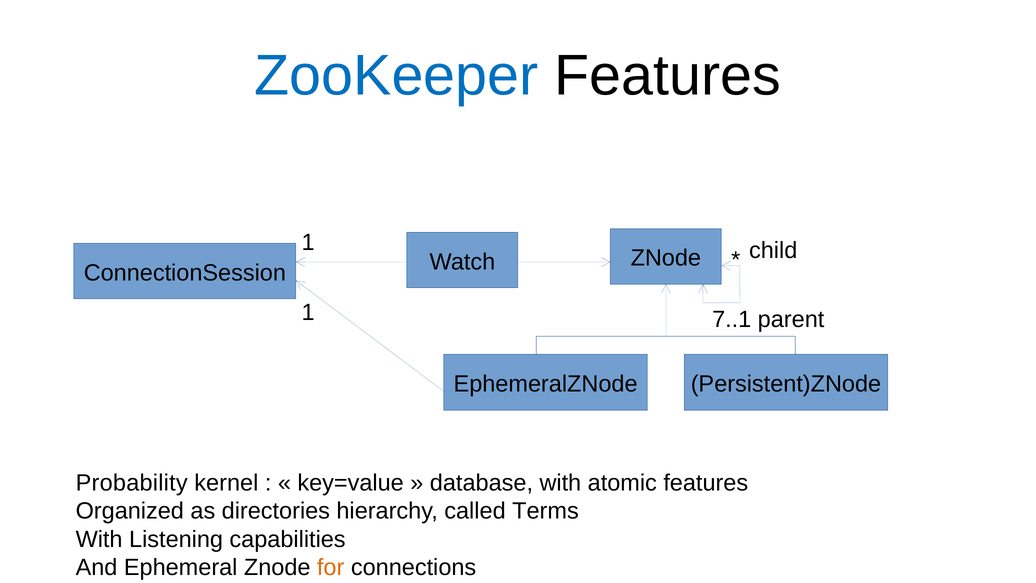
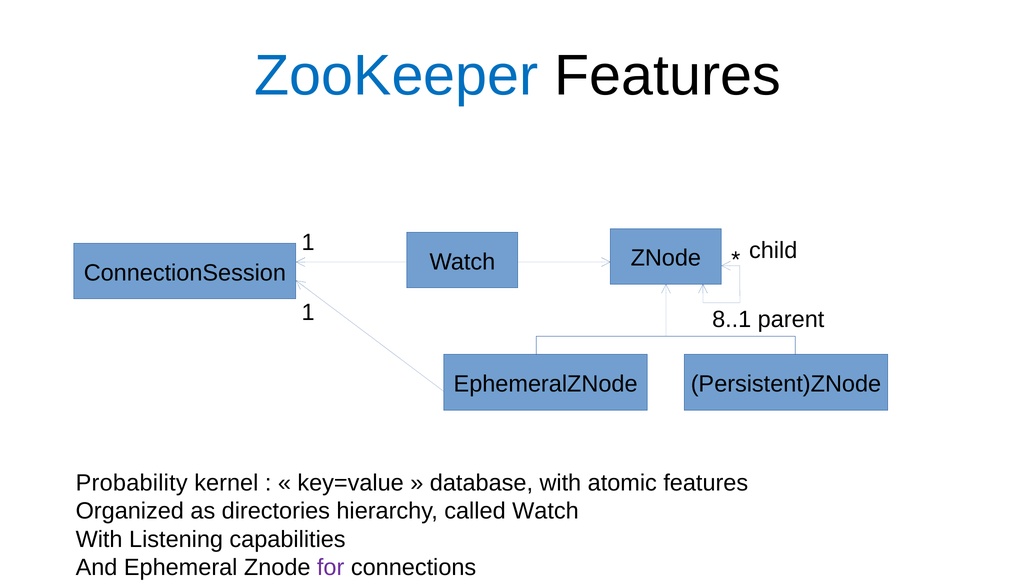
7..1: 7..1 -> 8..1
called Terms: Terms -> Watch
for colour: orange -> purple
